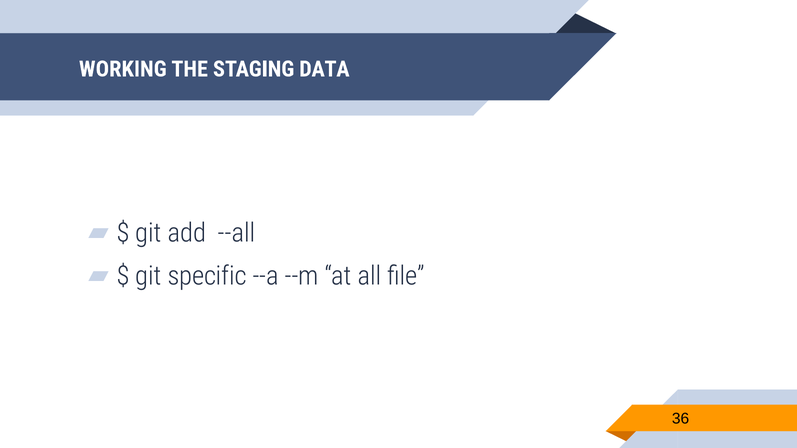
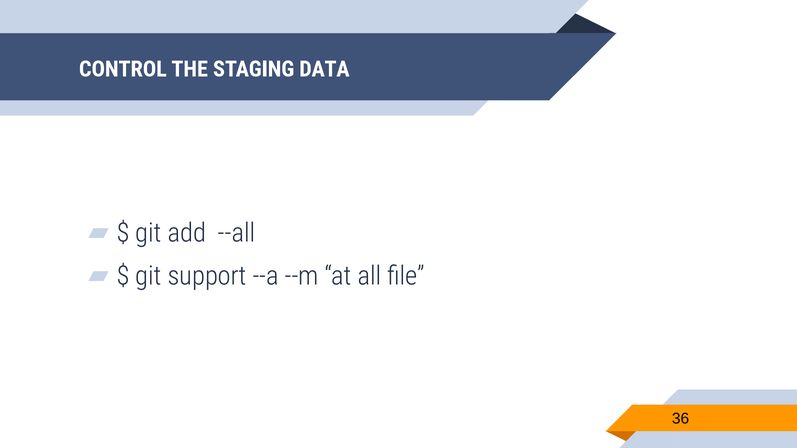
WORKING: WORKING -> CONTROL
specific: specific -> support
